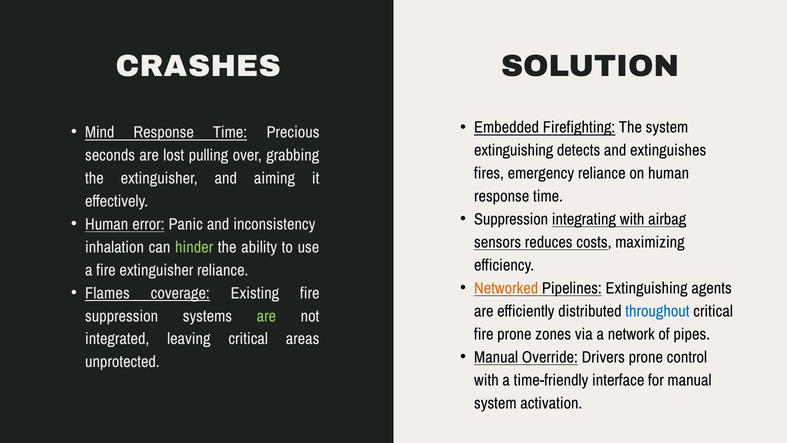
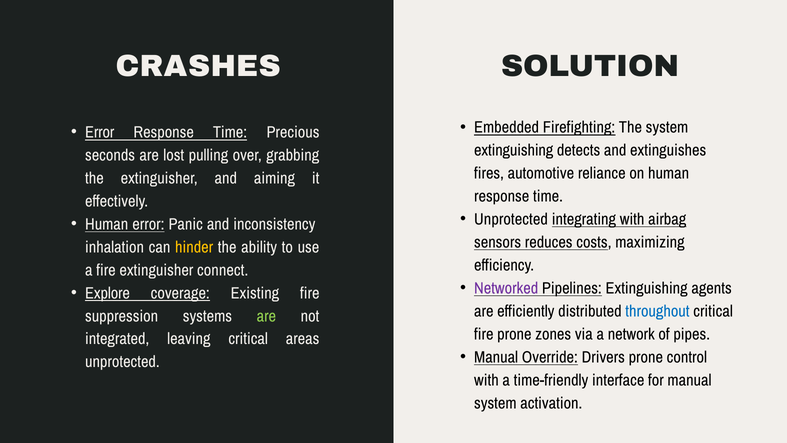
Mind at (100, 132): Mind -> Error
emergency: emergency -> automotive
Suppression at (511, 219): Suppression -> Unprotected
hinder colour: light green -> yellow
extinguisher reliance: reliance -> connect
Networked colour: orange -> purple
Flames: Flames -> Explore
